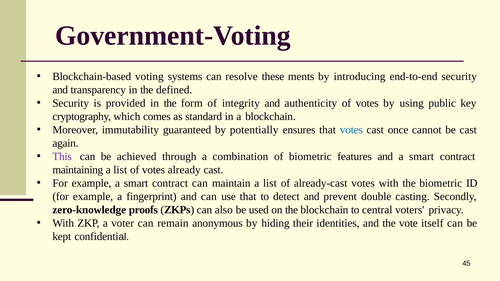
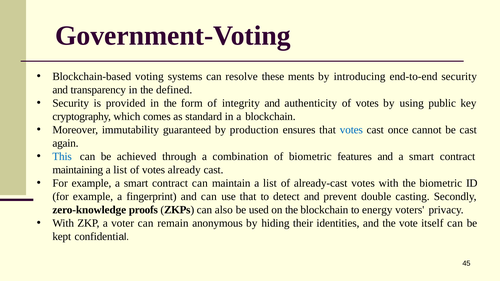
potentially: potentially -> production
This colour: purple -> blue
central: central -> energy
